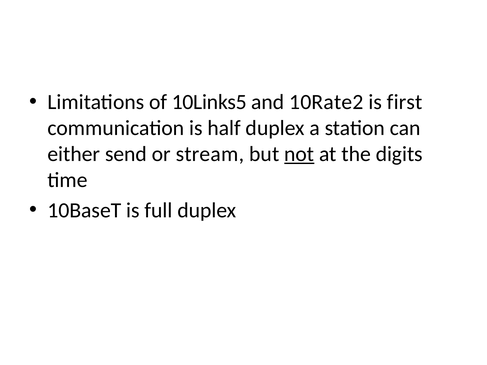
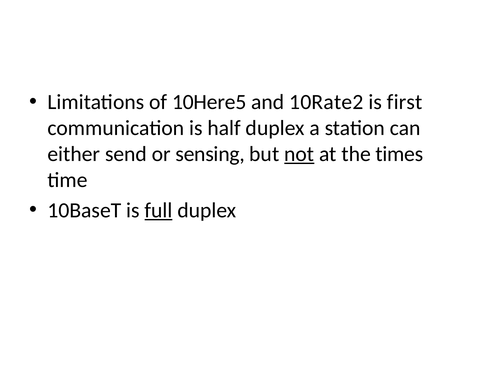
10Links5: 10Links5 -> 10Here5
stream: stream -> sensing
digits: digits -> times
full underline: none -> present
